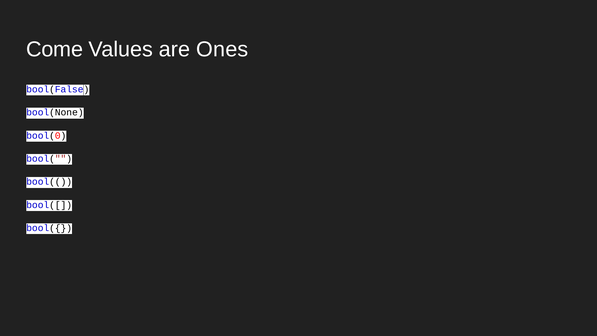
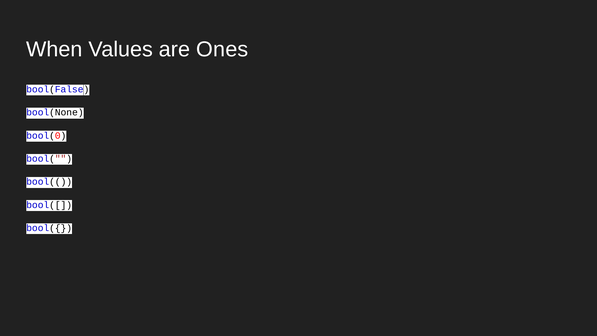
Come: Come -> When
